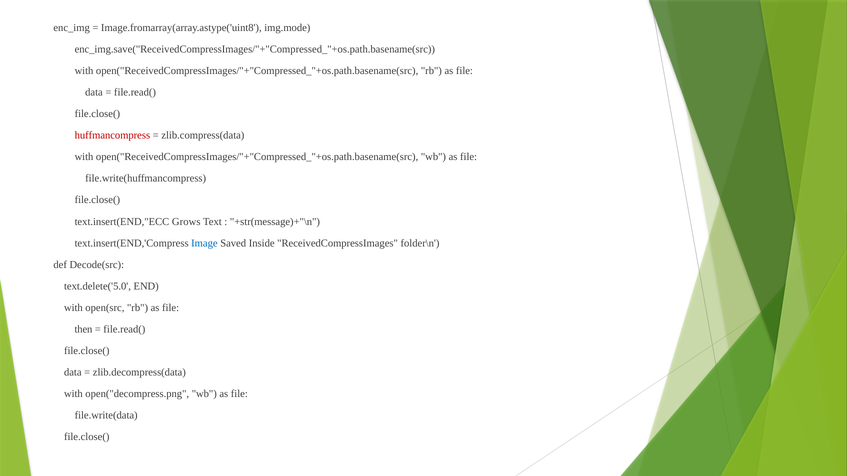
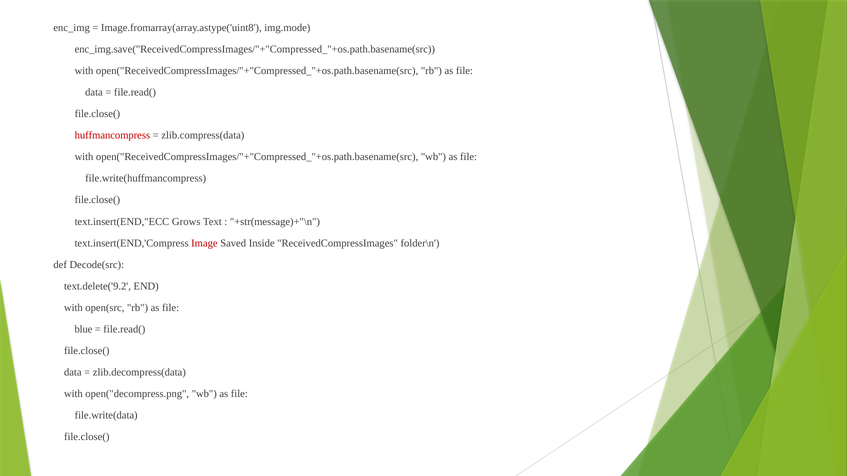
Image colour: blue -> red
text.delete('5.0: text.delete('5.0 -> text.delete('9.2
then: then -> blue
